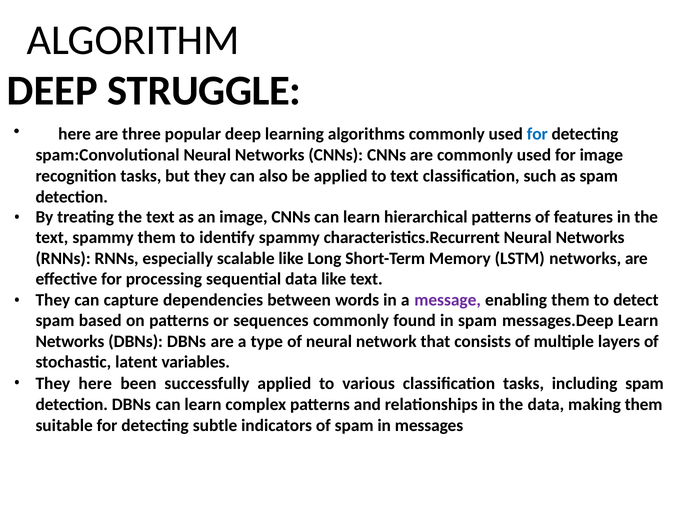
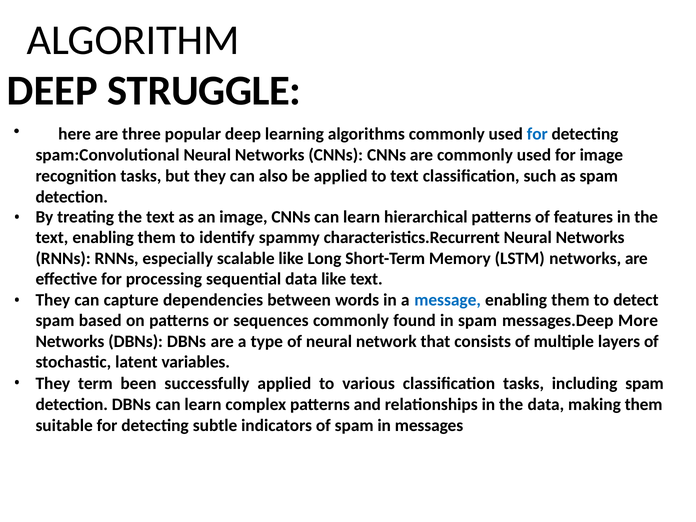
text spammy: spammy -> enabling
message colour: purple -> blue
messages.Deep Learn: Learn -> More
They here: here -> term
